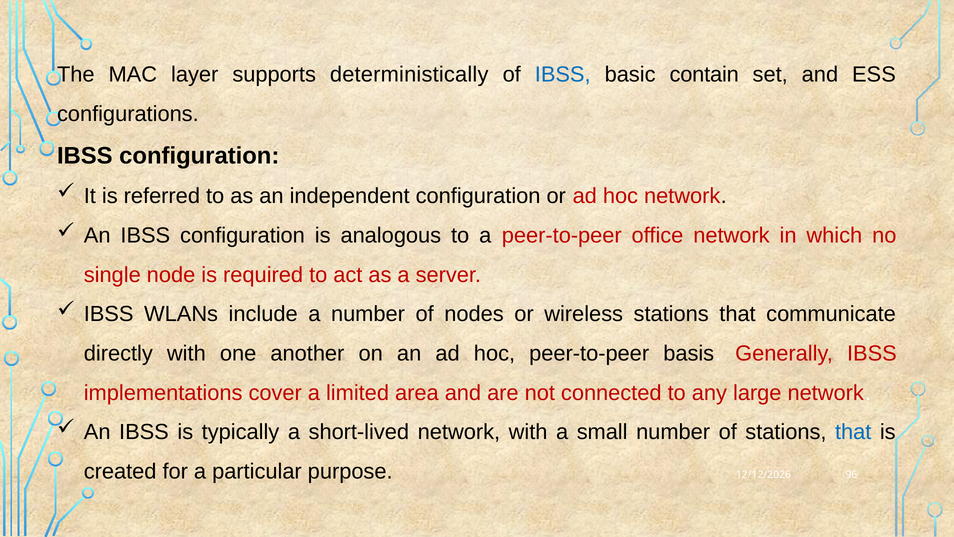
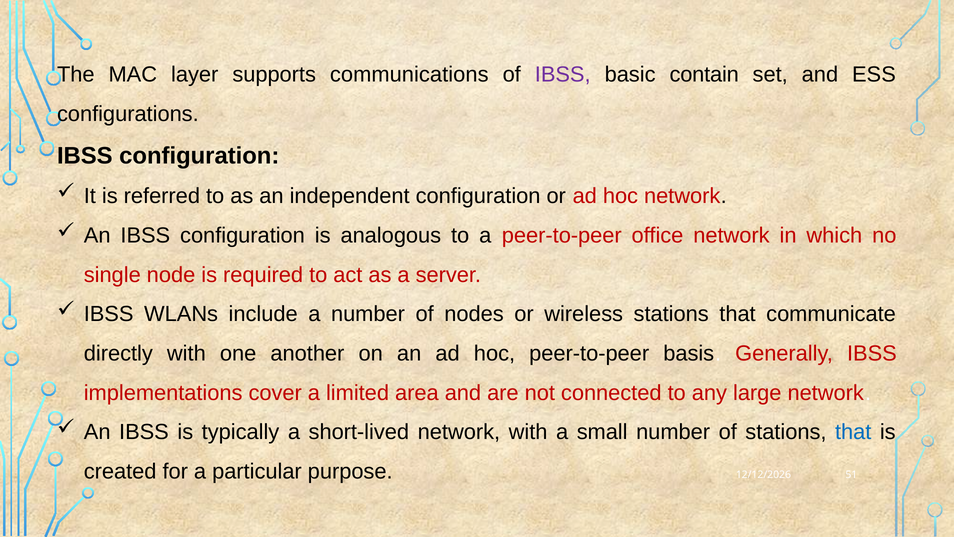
deterministically: deterministically -> communications
IBSS at (563, 74) colour: blue -> purple
96: 96 -> 51
